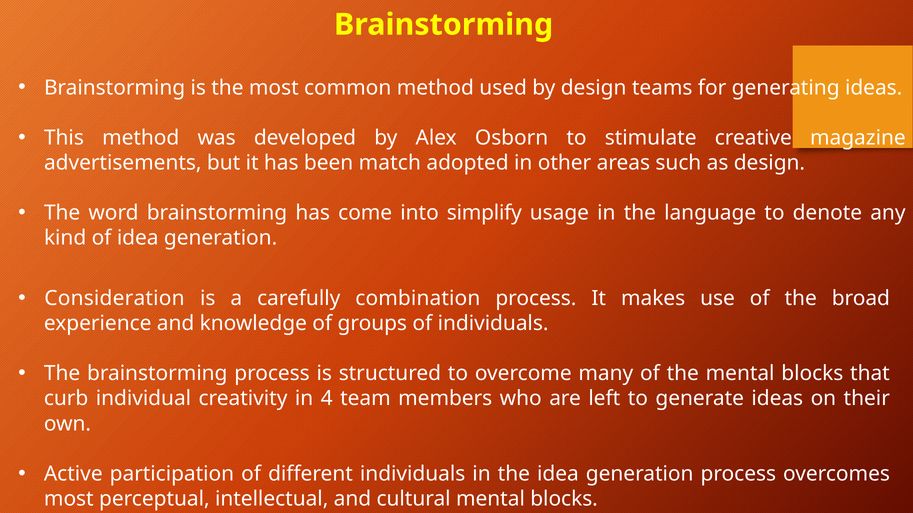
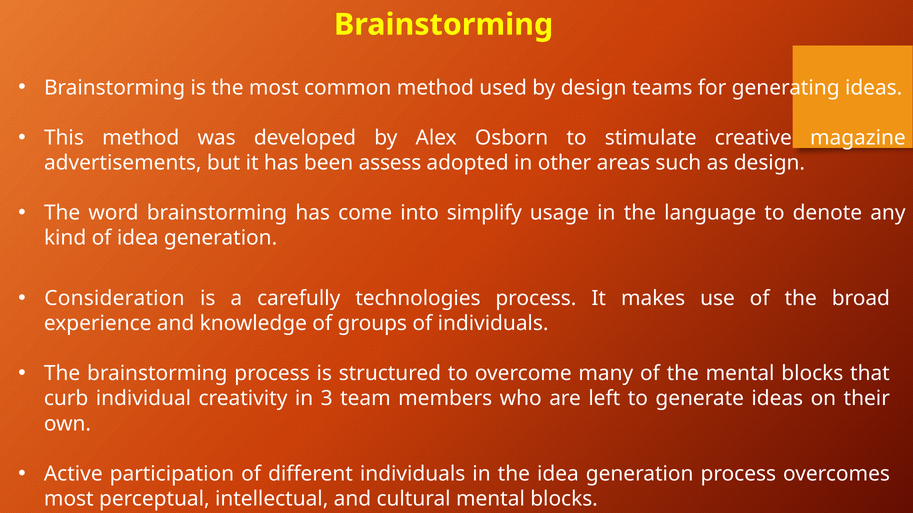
match: match -> assess
combination: combination -> technologies
4: 4 -> 3
